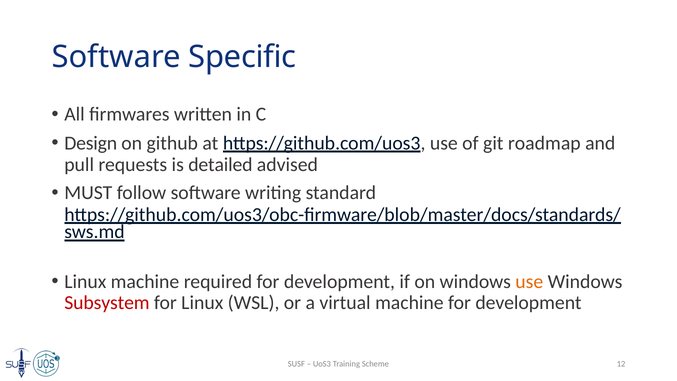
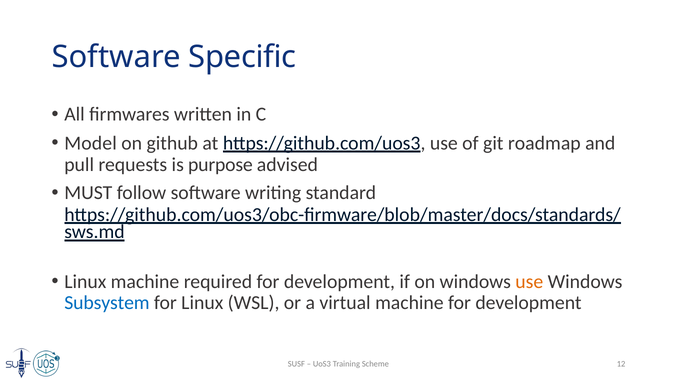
Design: Design -> Model
detailed: detailed -> purpose
Subsystem colour: red -> blue
